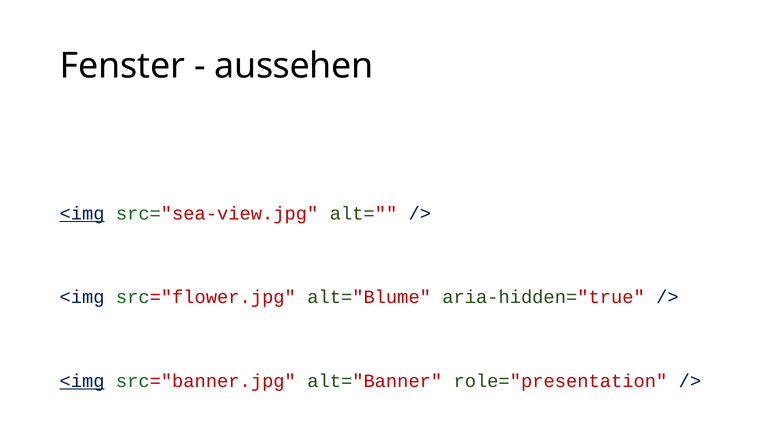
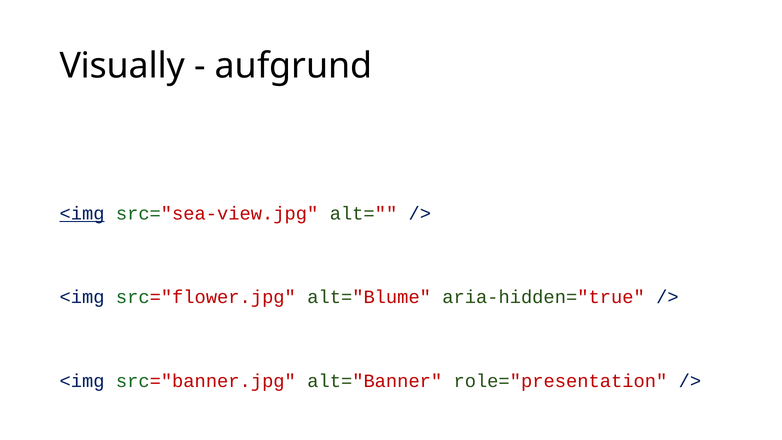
Fenster: Fenster -> Visually
aussehen: aussehen -> aufgrund
<img at (82, 381) underline: present -> none
